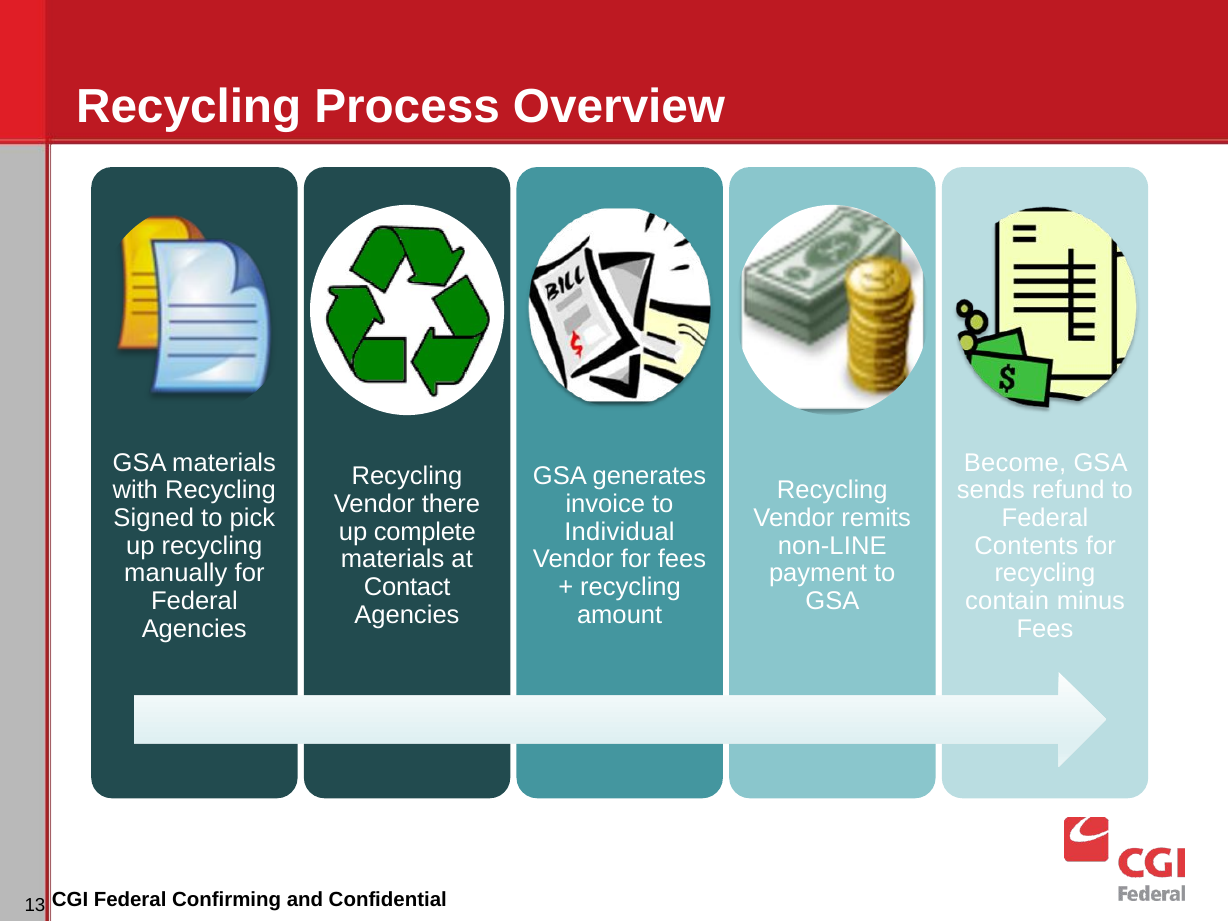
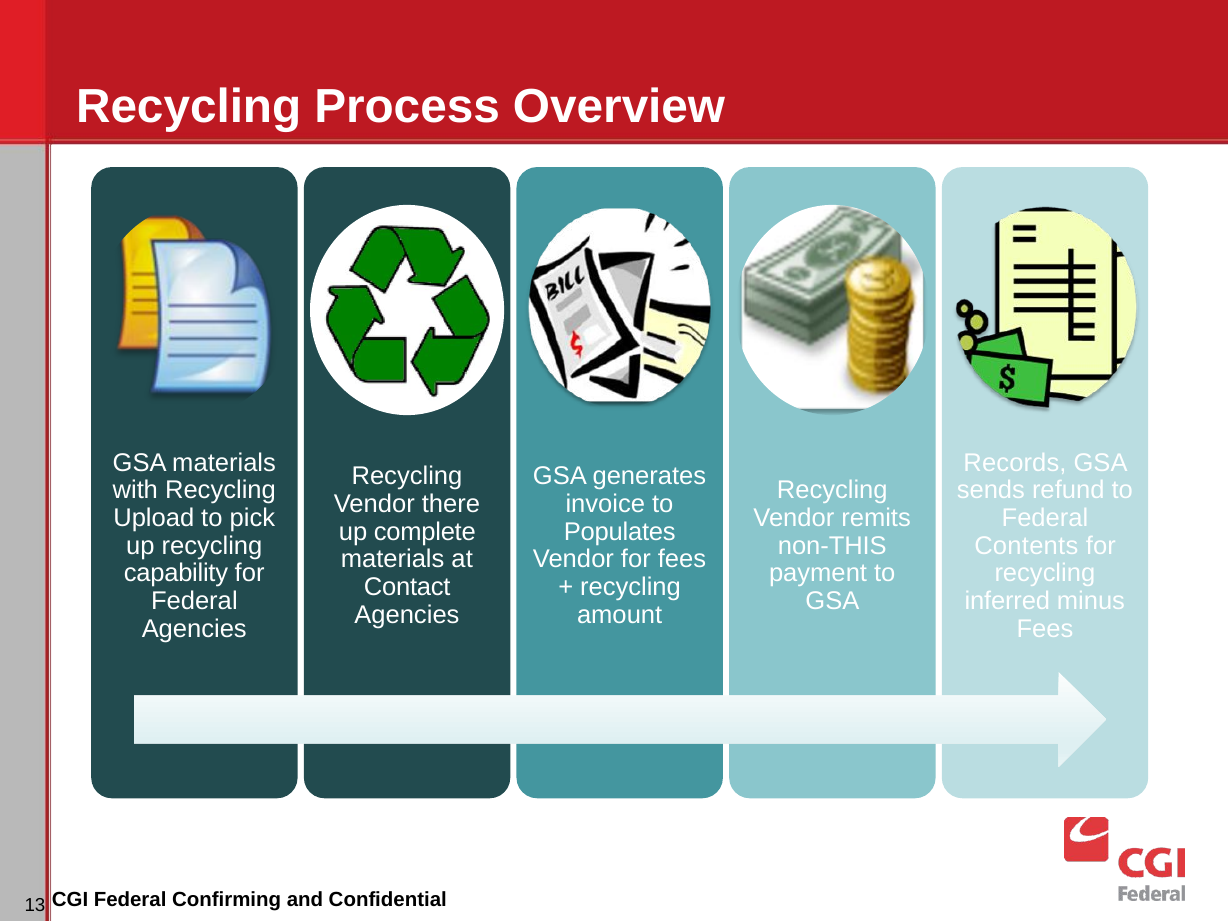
Become: Become -> Records
Signed: Signed -> Upload
Individual: Individual -> Populates
non-LINE: non-LINE -> non-THIS
manually: manually -> capability
contain: contain -> inferred
